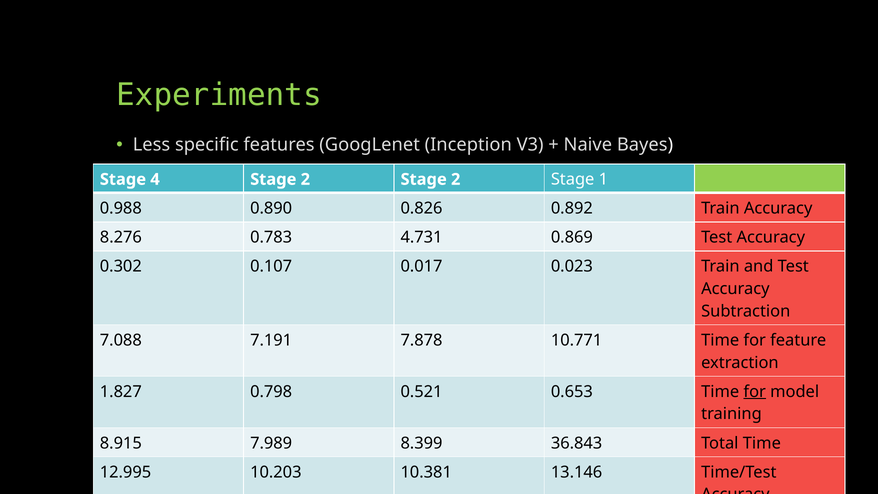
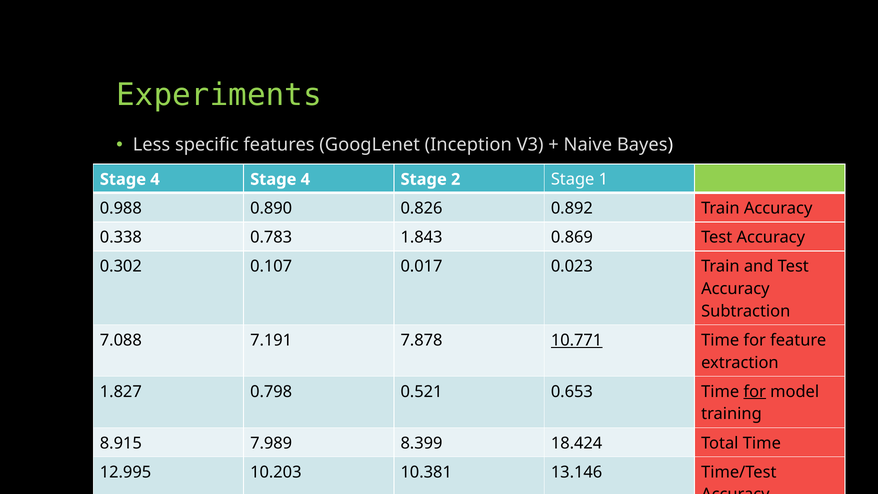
4 Stage 2: 2 -> 4
8.276: 8.276 -> 0.338
4.731: 4.731 -> 1.843
10.771 underline: none -> present
36.843: 36.843 -> 18.424
